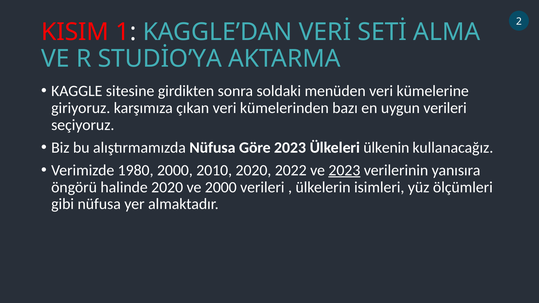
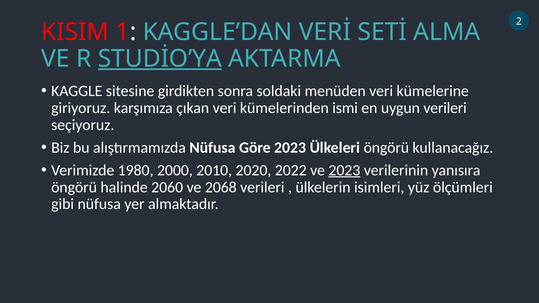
STUDİO’YA underline: none -> present
bazı: bazı -> ismi
Ülkeleri ülkenin: ülkenin -> öngörü
halinde 2020: 2020 -> 2060
ve 2000: 2000 -> 2068
